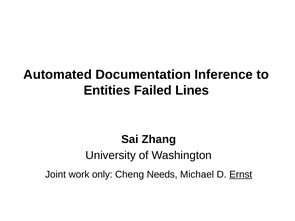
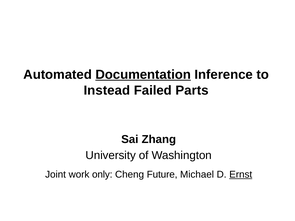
Documentation underline: none -> present
Entities: Entities -> Instead
Lines: Lines -> Parts
Needs: Needs -> Future
